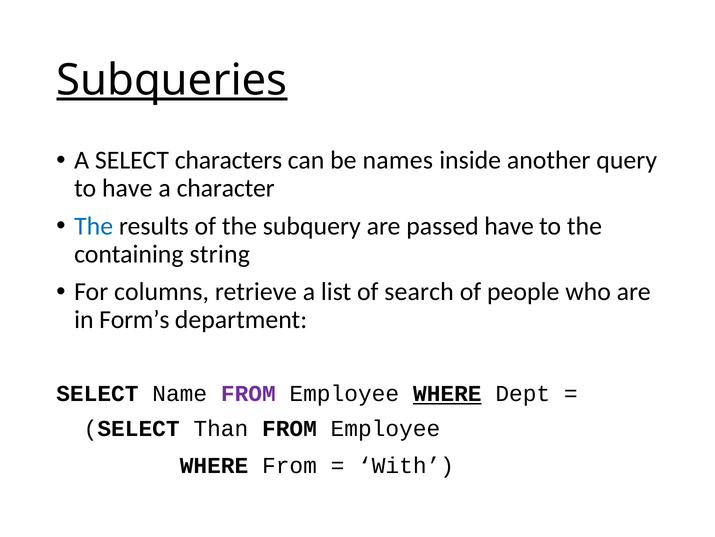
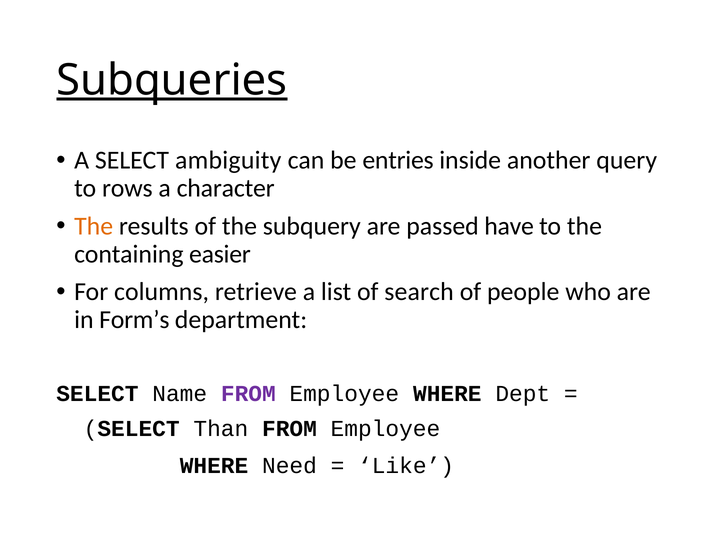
characters: characters -> ambiguity
names: names -> entries
to have: have -> rows
The at (94, 226) colour: blue -> orange
string: string -> easier
WHERE at (447, 393) underline: present -> none
WHERE From: From -> Need
With: With -> Like
